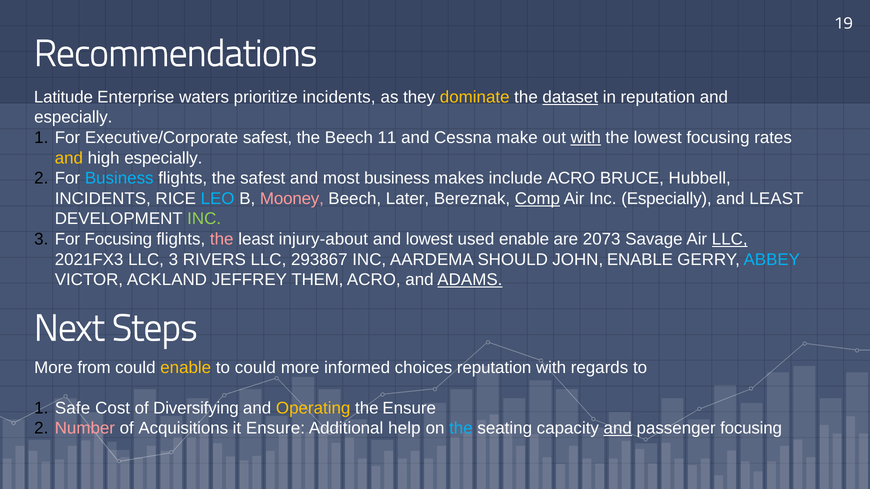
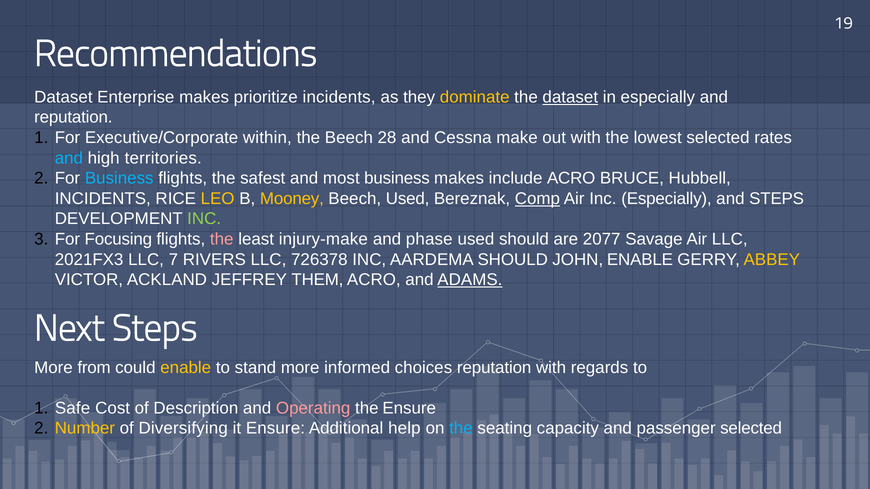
Latitude at (63, 97): Latitude -> Dataset
Enterprise waters: waters -> makes
in reputation: reputation -> especially
especially at (73, 117): especially -> reputation
Executive/Corporate safest: safest -> within
11: 11 -> 28
with at (586, 138) underline: present -> none
lowest focusing: focusing -> selected
and at (69, 158) colour: yellow -> light blue
high especially: especially -> territories
LEO colour: light blue -> yellow
Mooney colour: pink -> yellow
Beech Later: Later -> Used
and LEAST: LEAST -> STEPS
injury-about: injury-about -> injury-make
and lowest: lowest -> phase
used enable: enable -> should
2073: 2073 -> 2077
LLC at (730, 239) underline: present -> none
LLC 3: 3 -> 7
293867: 293867 -> 726378
ABBEY colour: light blue -> yellow
to could: could -> stand
Diversifying: Diversifying -> Description
Operating colour: yellow -> pink
Number colour: pink -> yellow
Acquisitions: Acquisitions -> Diversifying
and at (618, 429) underline: present -> none
passenger focusing: focusing -> selected
